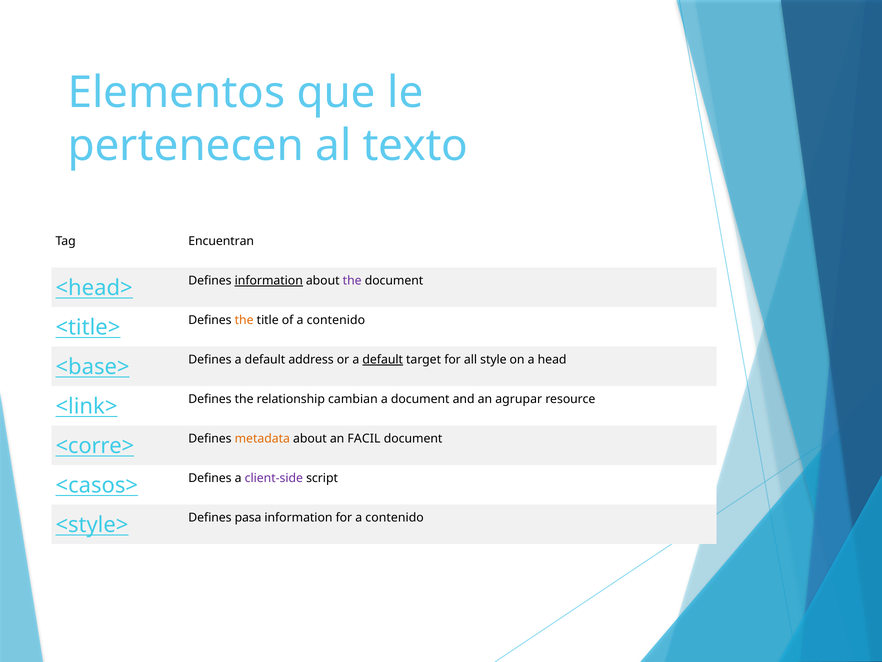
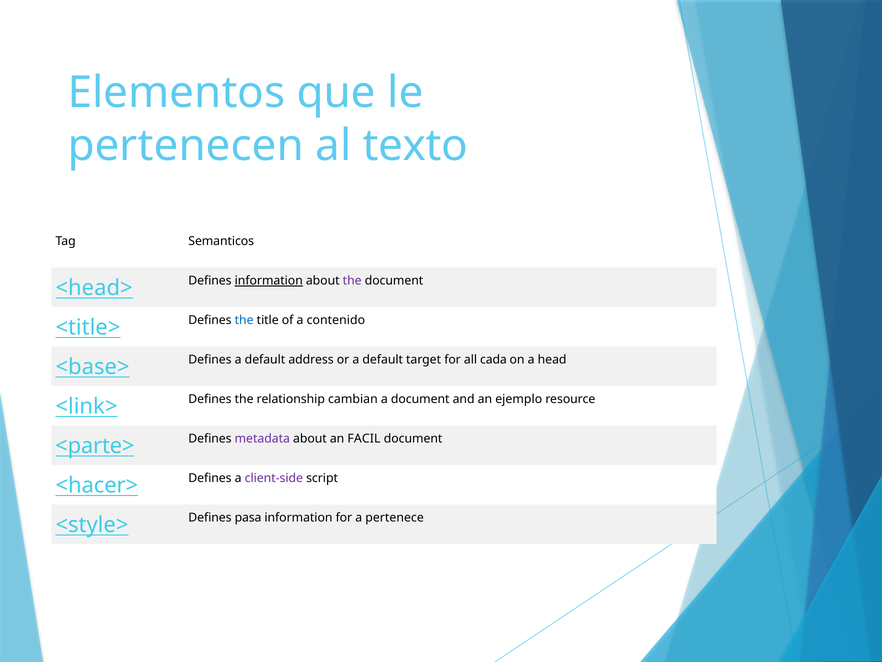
Encuentran: Encuentran -> Semanticos
the at (244, 320) colour: orange -> blue
default at (383, 359) underline: present -> none
style: style -> cada
agrupar: agrupar -> ejemplo
<corre>: <corre> -> <parte>
metadata colour: orange -> purple
<casos>: <casos> -> <hacer>
for a contenido: contenido -> pertenece
